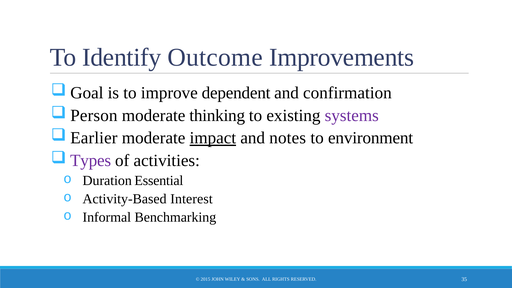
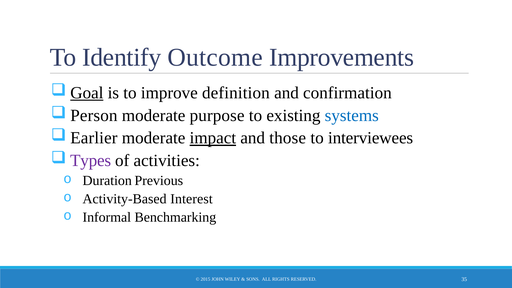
Goal underline: none -> present
dependent: dependent -> definition
thinking: thinking -> purpose
systems colour: purple -> blue
notes: notes -> those
environment: environment -> interviewees
Essential: Essential -> Previous
